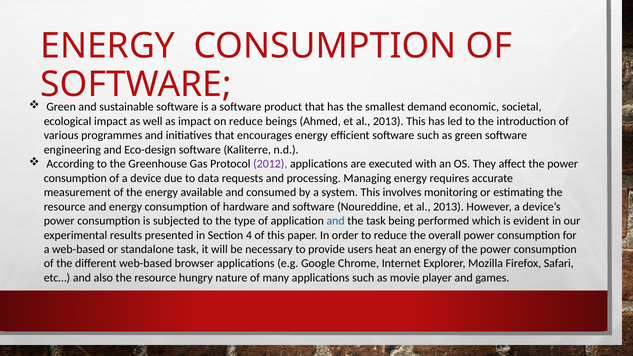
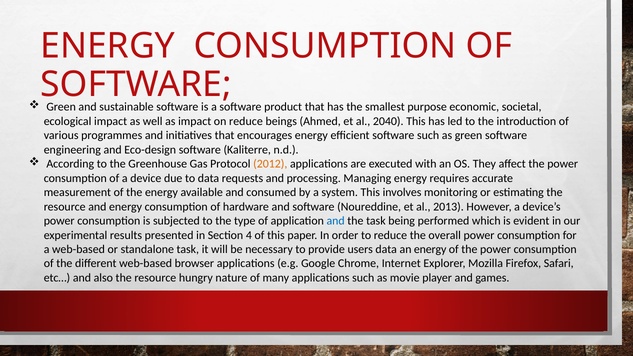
demand: demand -> purpose
Ahmed et al 2013: 2013 -> 2040
2012 colour: purple -> orange
users heat: heat -> data
